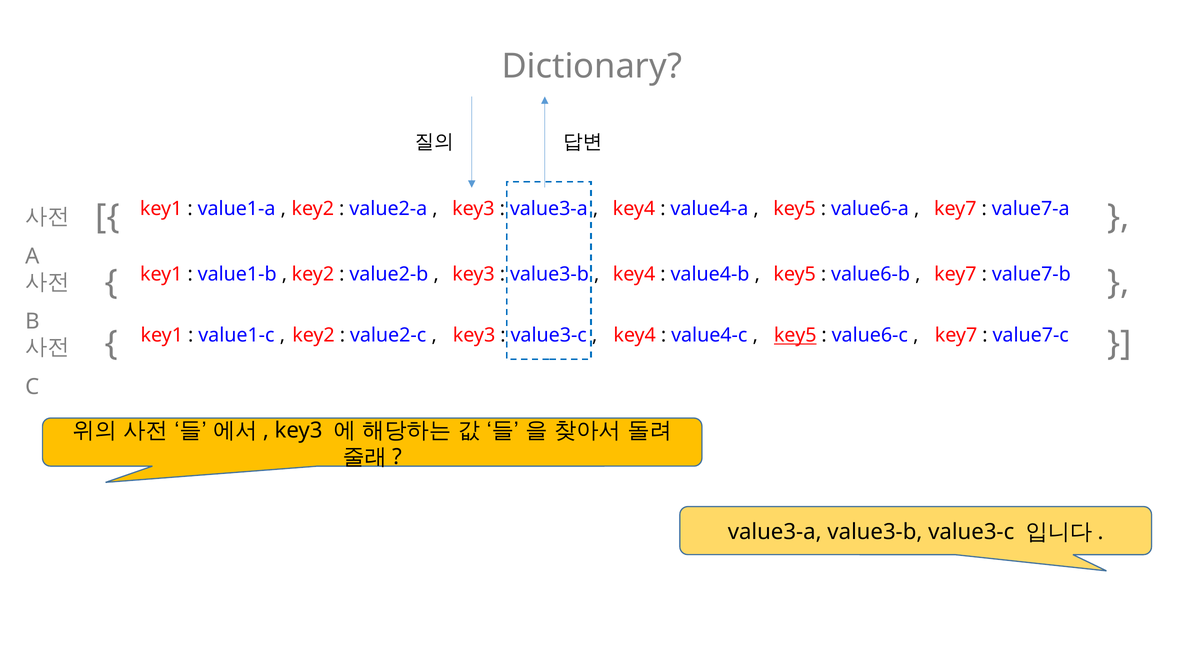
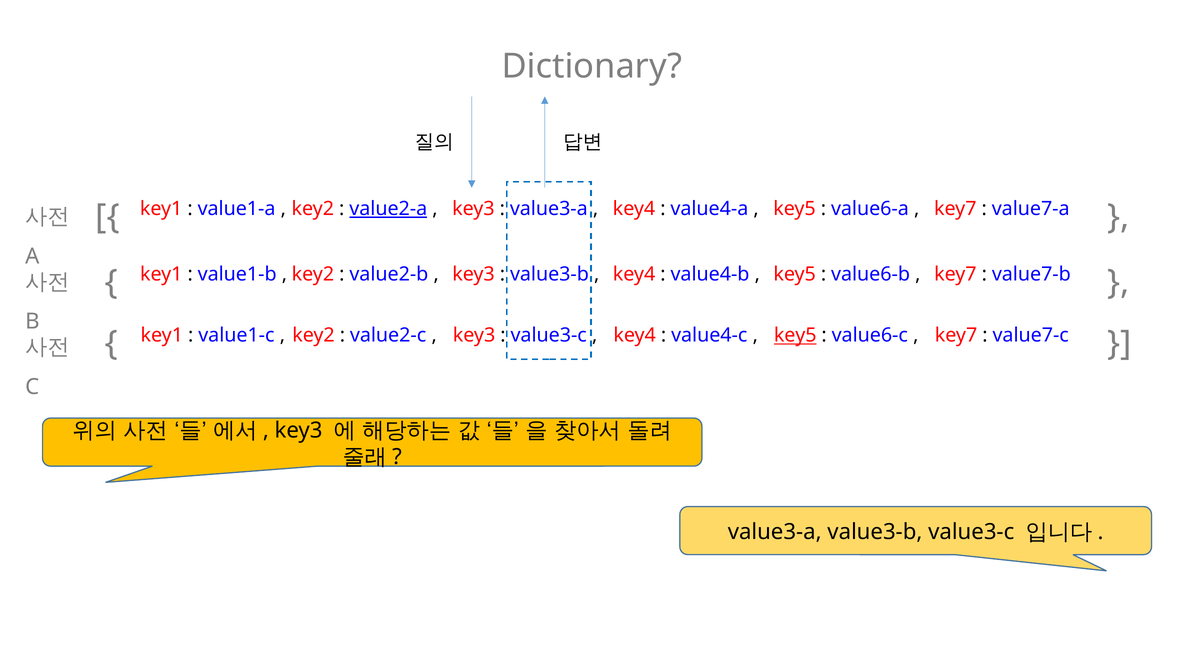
value2-a underline: none -> present
